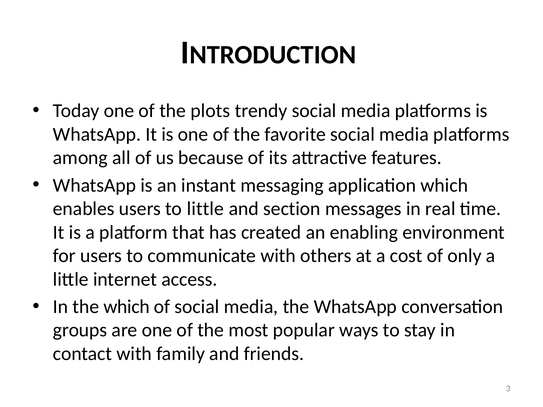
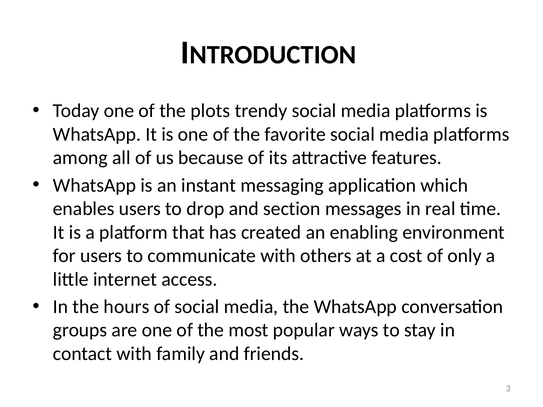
to little: little -> drop
the which: which -> hours
